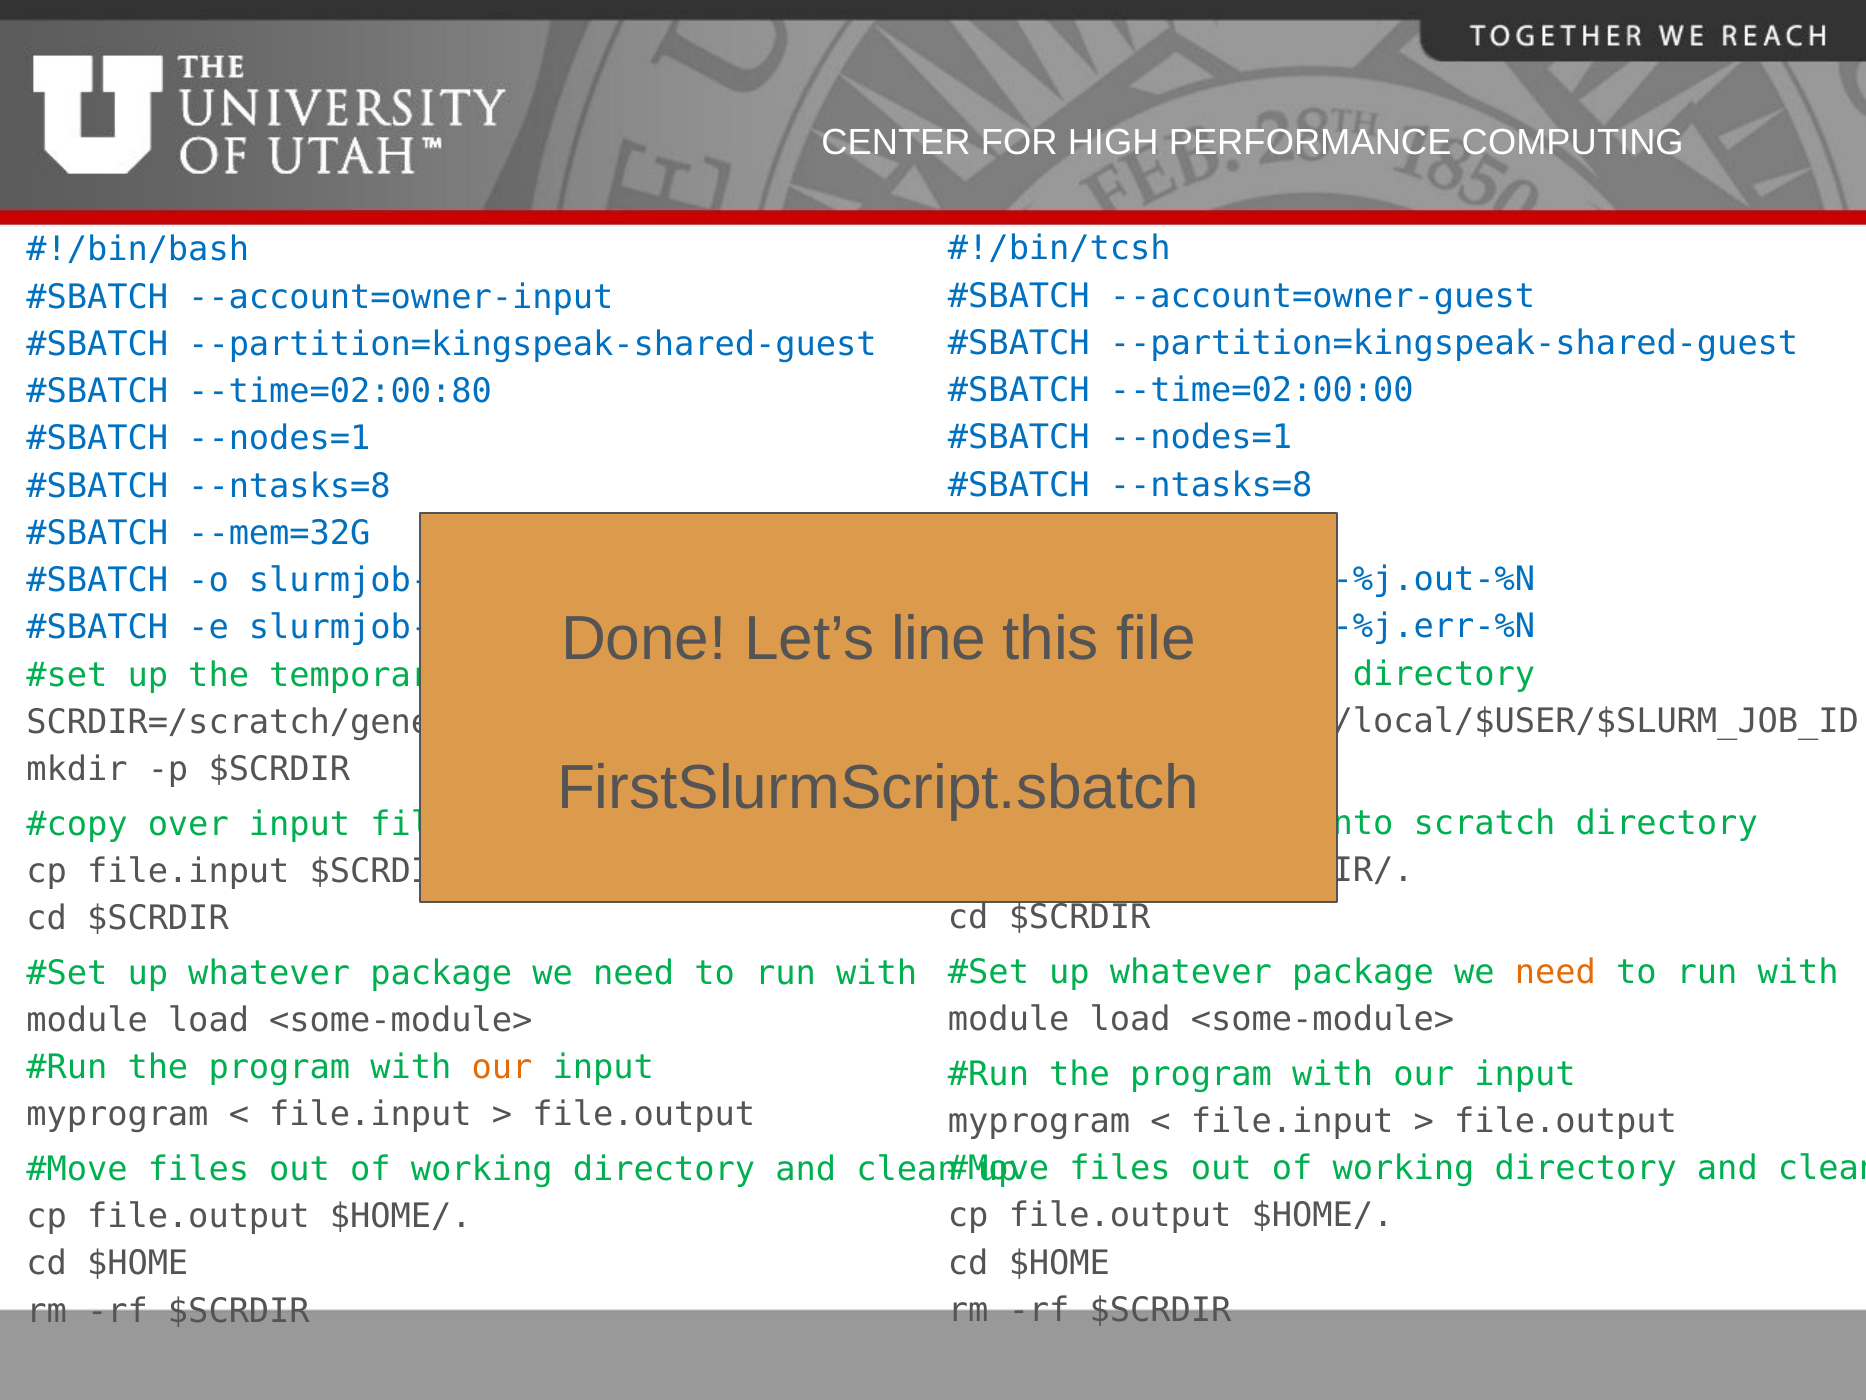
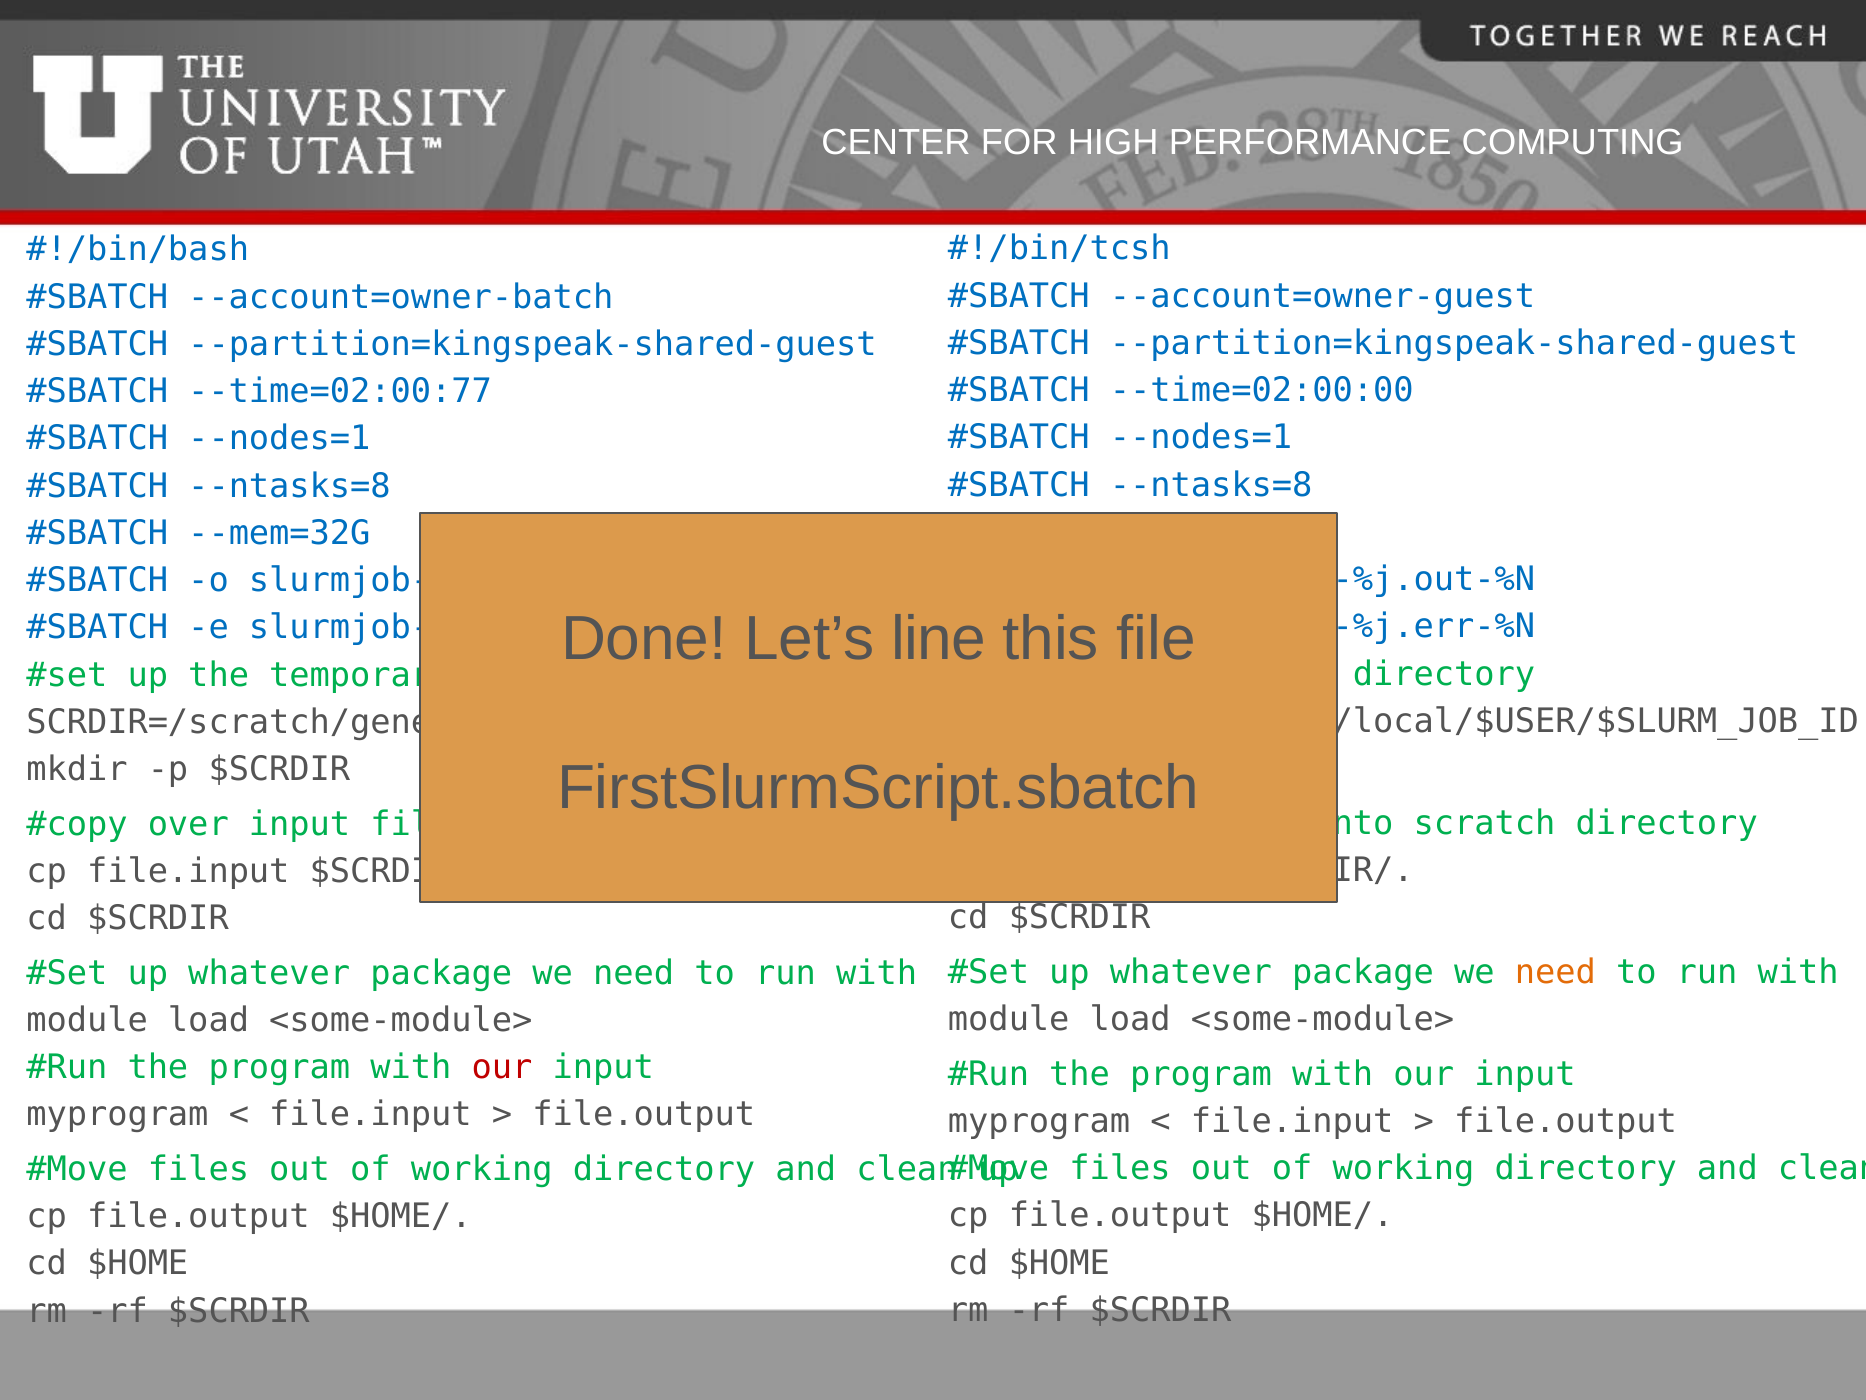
--account=owner-input: --account=owner-input -> --account=owner-batch
--time=02:00:80: --time=02:00:80 -> --time=02:00:77
our at (502, 1067) colour: orange -> red
